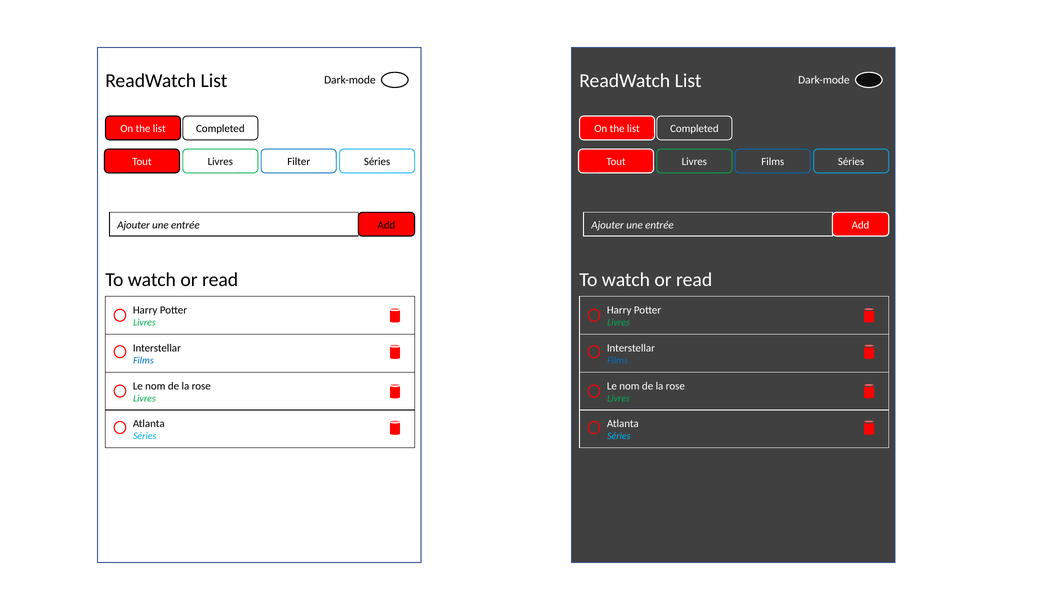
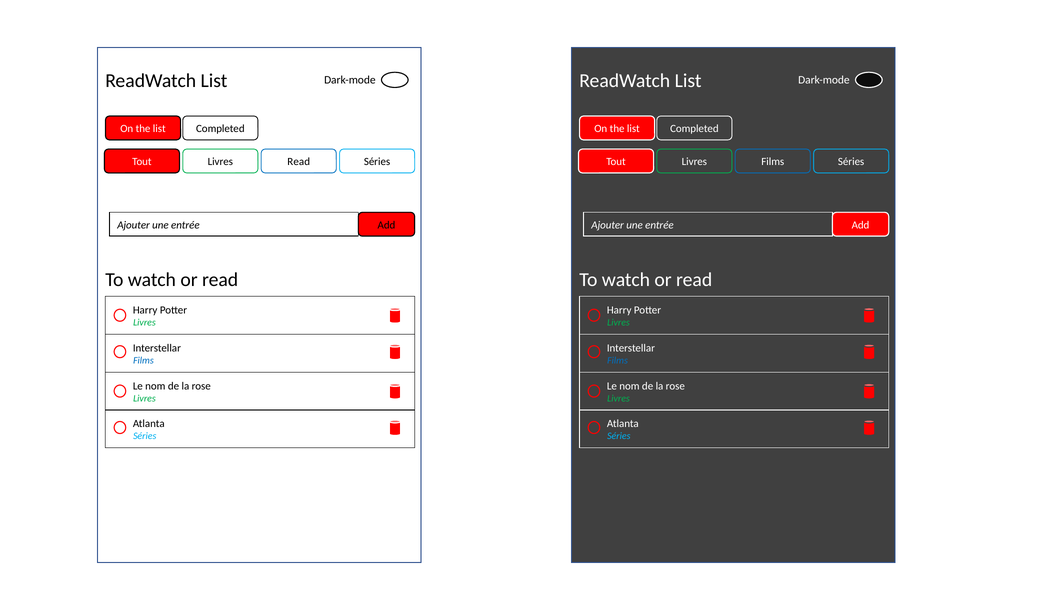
Livres Filter: Filter -> Read
